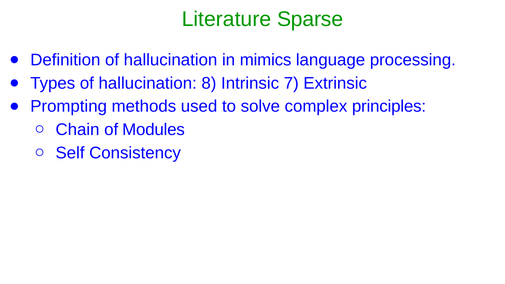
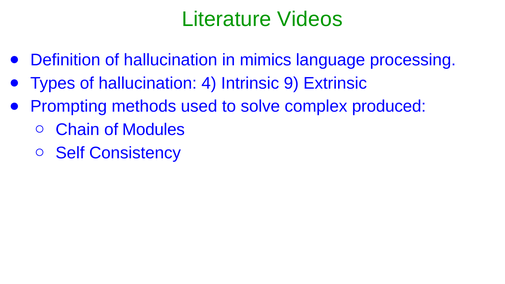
Sparse: Sparse -> Videos
8: 8 -> 4
7: 7 -> 9
principles: principles -> produced
